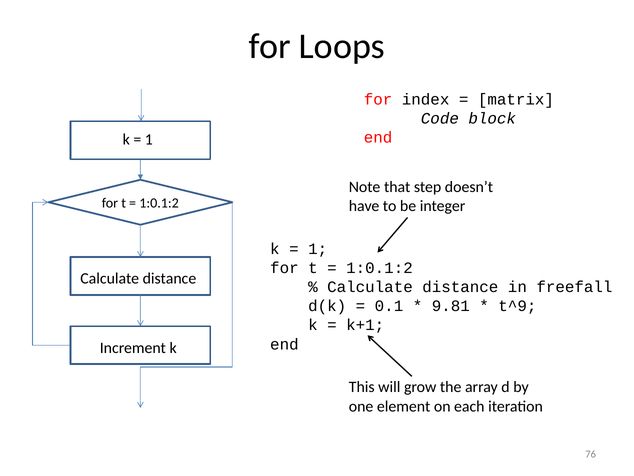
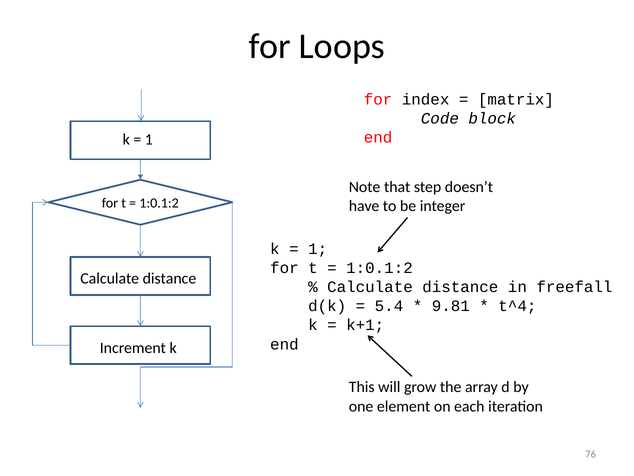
0.1: 0.1 -> 5.4
t^9: t^9 -> t^4
